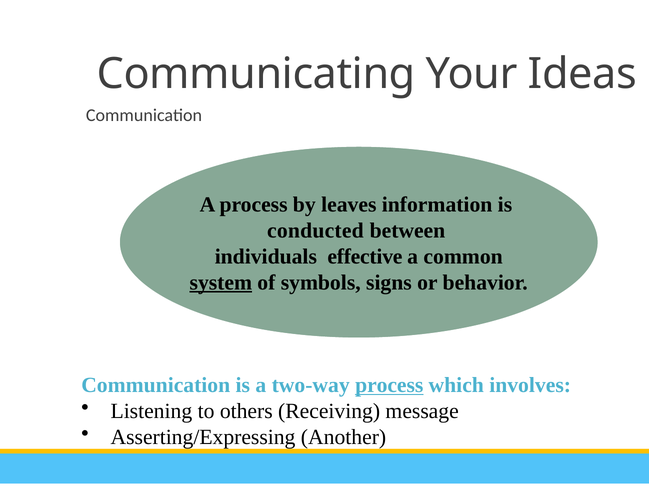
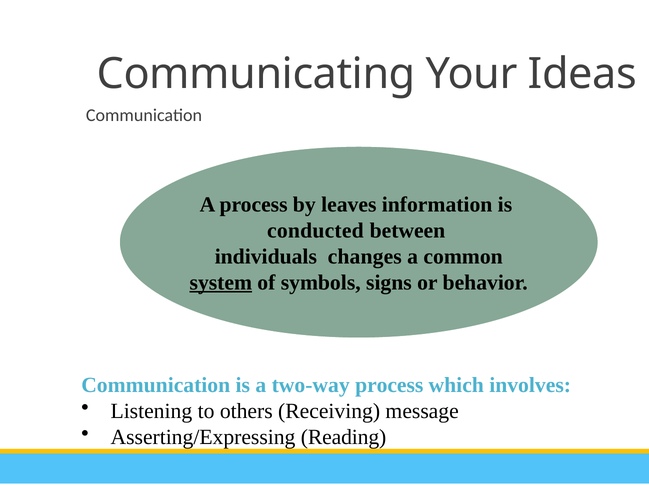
effective: effective -> changes
process at (389, 386) underline: present -> none
Another: Another -> Reading
